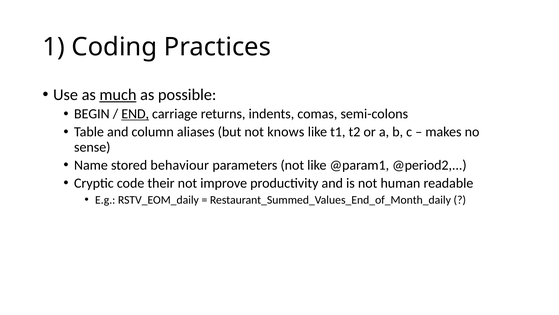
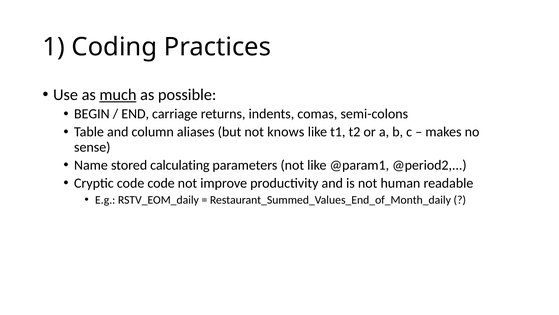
END underline: present -> none
behaviour: behaviour -> calculating
code their: their -> code
